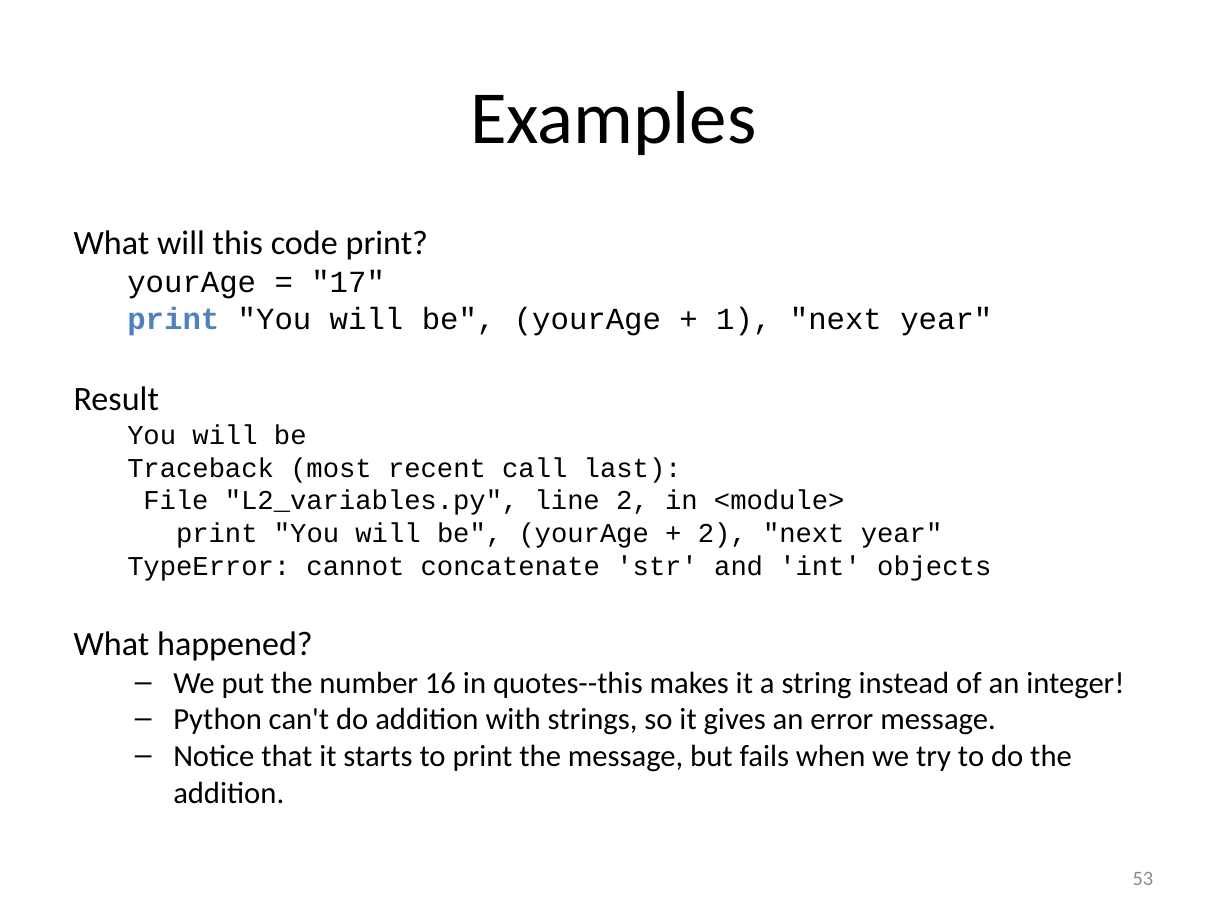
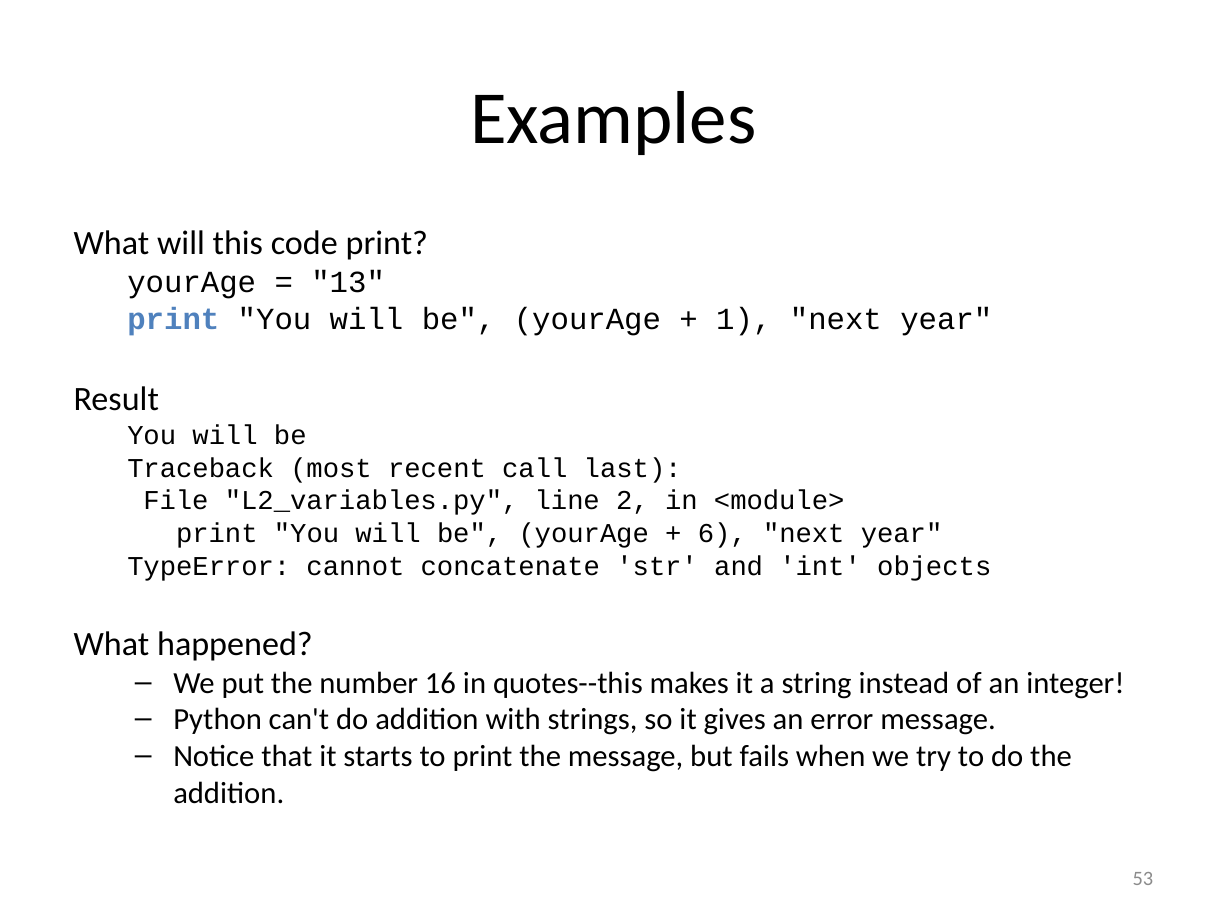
17: 17 -> 13
2 at (722, 534): 2 -> 6
